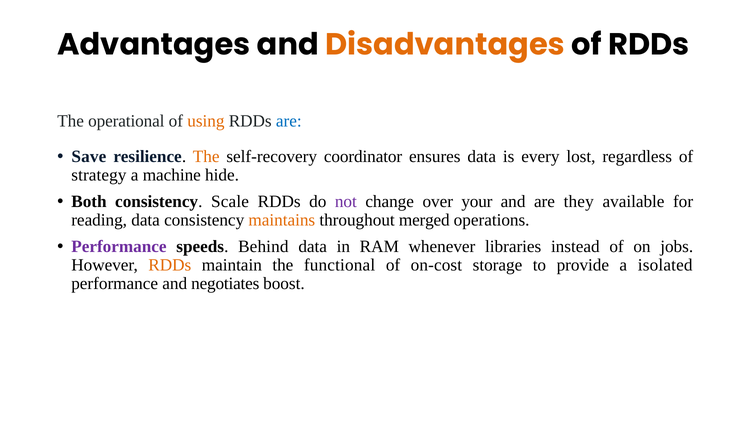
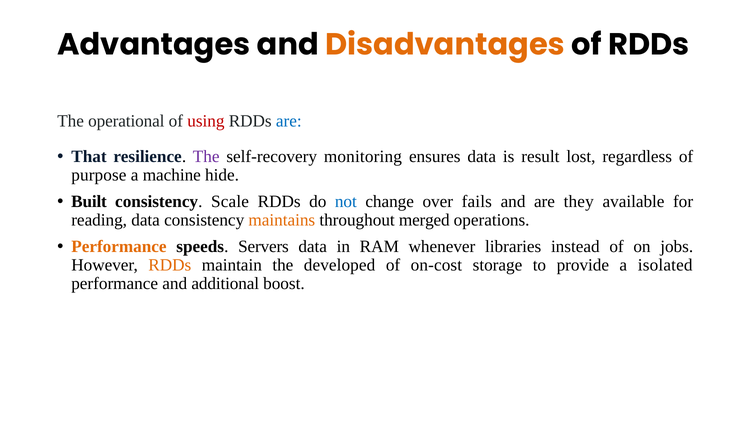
using colour: orange -> red
Save: Save -> That
The at (206, 156) colour: orange -> purple
coordinator: coordinator -> monitoring
every: every -> result
strategy: strategy -> purpose
Both: Both -> Built
not colour: purple -> blue
your: your -> fails
Performance at (119, 246) colour: purple -> orange
Behind: Behind -> Servers
functional: functional -> developed
negotiates: negotiates -> additional
